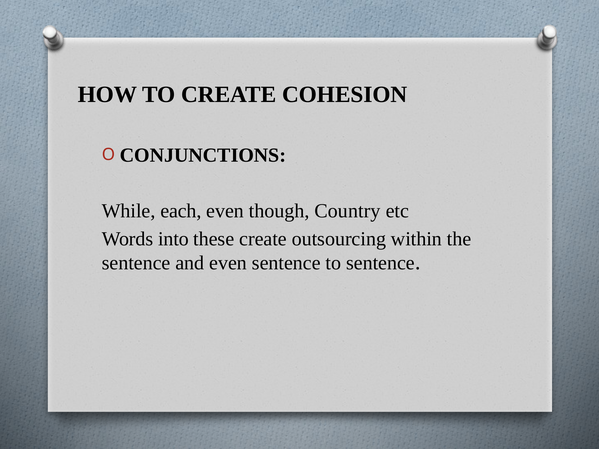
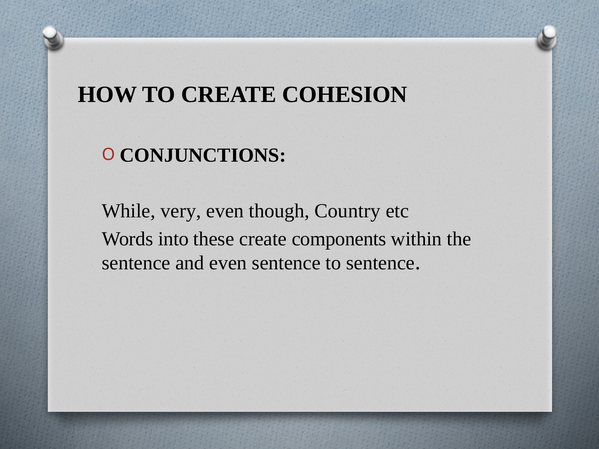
each: each -> very
outsourcing: outsourcing -> components
